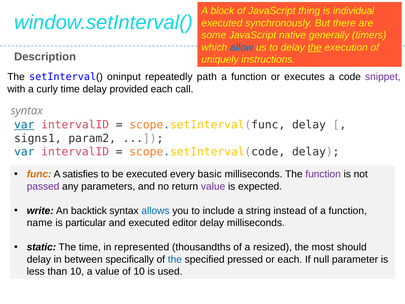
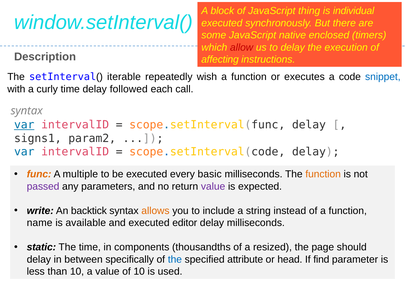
generally: generally -> enclosed
allow colour: blue -> red
the at (315, 47) underline: present -> none
uniquely: uniquely -> affecting
oninput: oninput -> iterable
path: path -> wish
snippet colour: purple -> blue
provided: provided -> followed
satisfies: satisfies -> multiple
function at (323, 174) colour: purple -> orange
allows colour: blue -> orange
particular: particular -> available
represented: represented -> components
most: most -> page
pressed: pressed -> attribute
or each: each -> head
null: null -> find
